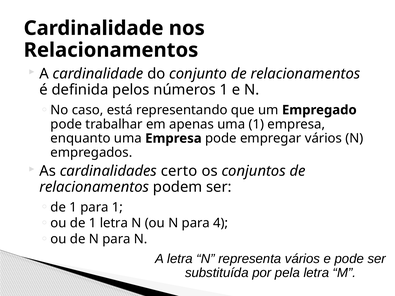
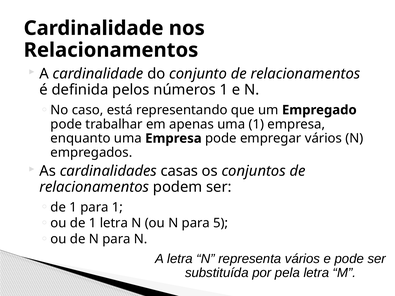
certo: certo -> casas
4: 4 -> 5
